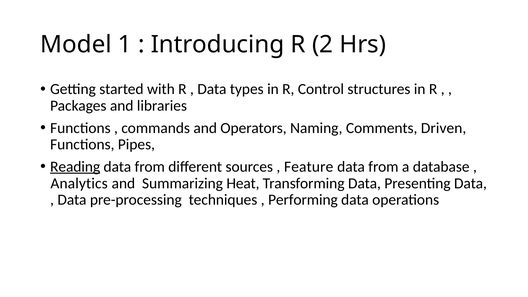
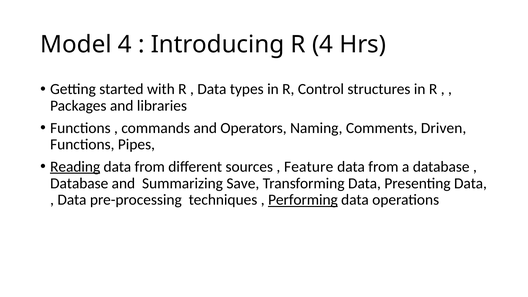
Model 1: 1 -> 4
R 2: 2 -> 4
Analytics at (79, 183): Analytics -> Database
Heat: Heat -> Save
Performing underline: none -> present
